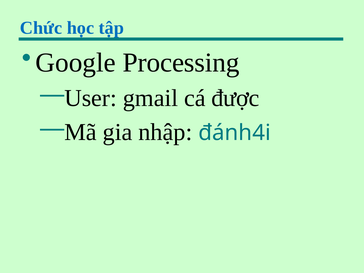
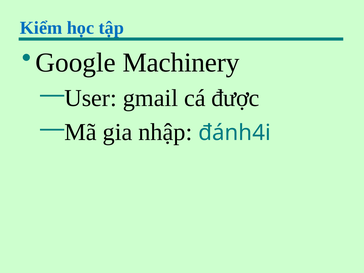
Chức: Chức -> Kiểm
Processing: Processing -> Machinery
